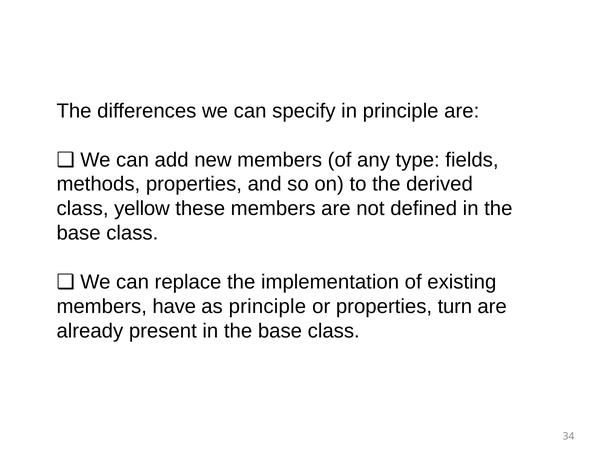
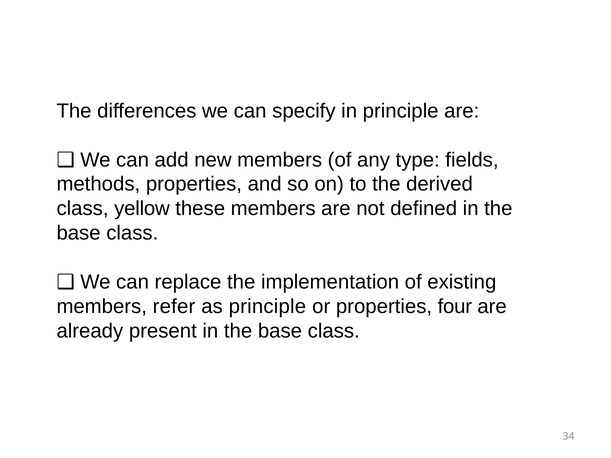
have: have -> refer
turn: turn -> four
